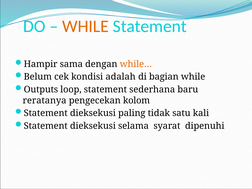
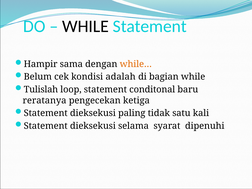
WHILE at (85, 26) colour: orange -> black
Outputs: Outputs -> Tulislah
sederhana: sederhana -> conditonal
kolom: kolom -> ketiga
